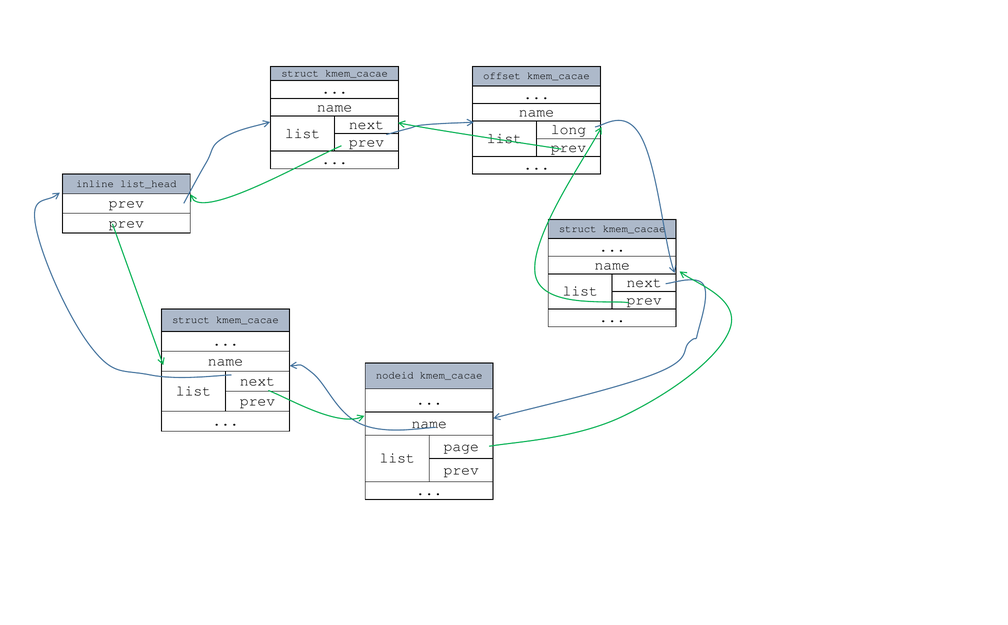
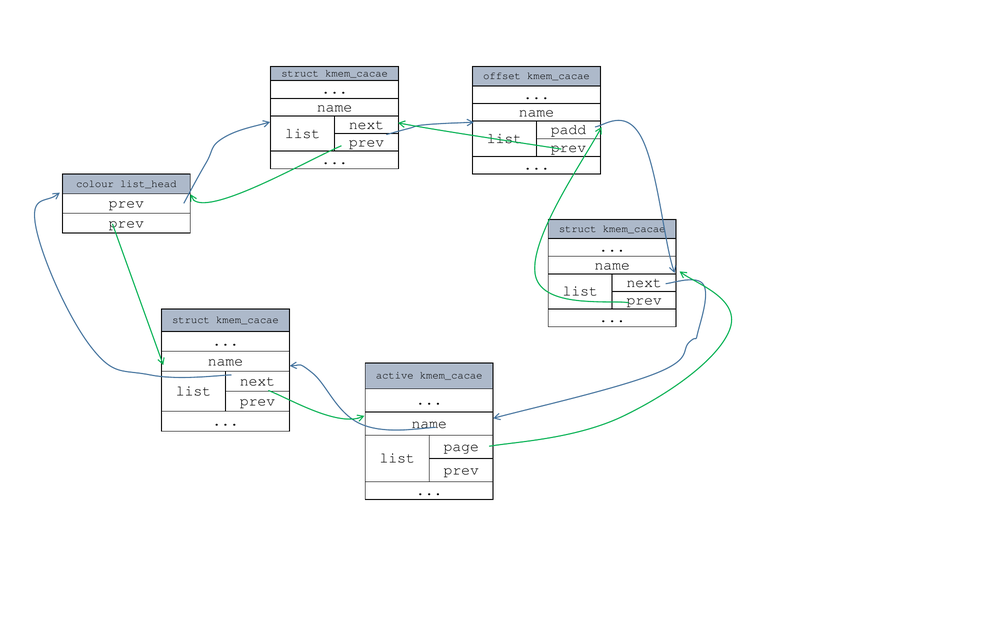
long: long -> padd
inline: inline -> colour
nodeid: nodeid -> active
